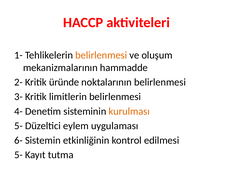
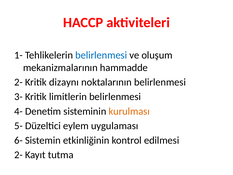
belirlenmesi at (101, 55) colour: orange -> blue
üründe: üründe -> dizaynı
5- at (18, 155): 5- -> 2-
